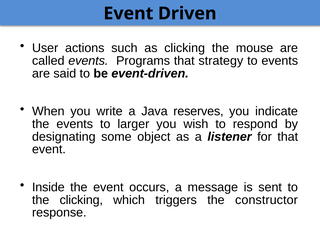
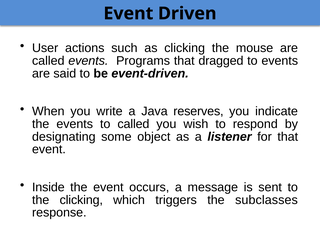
strategy: strategy -> dragged
to larger: larger -> called
constructor: constructor -> subclasses
